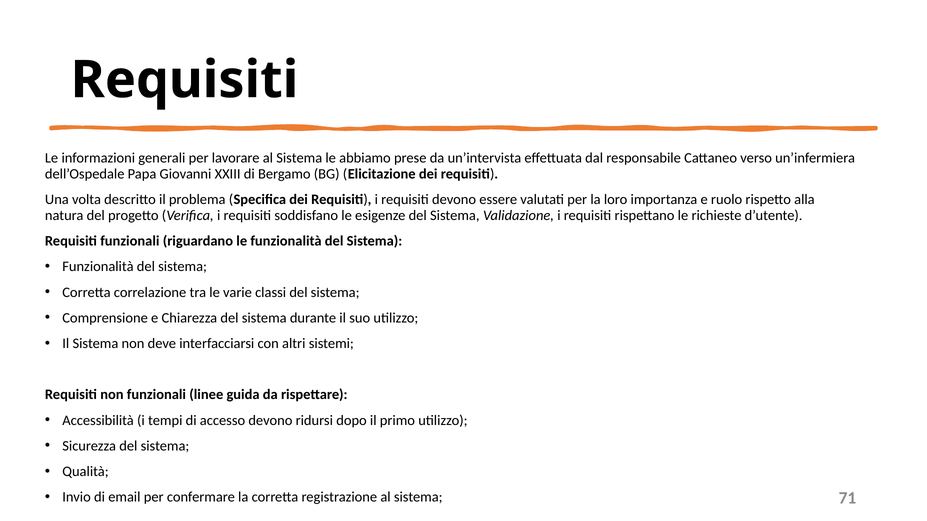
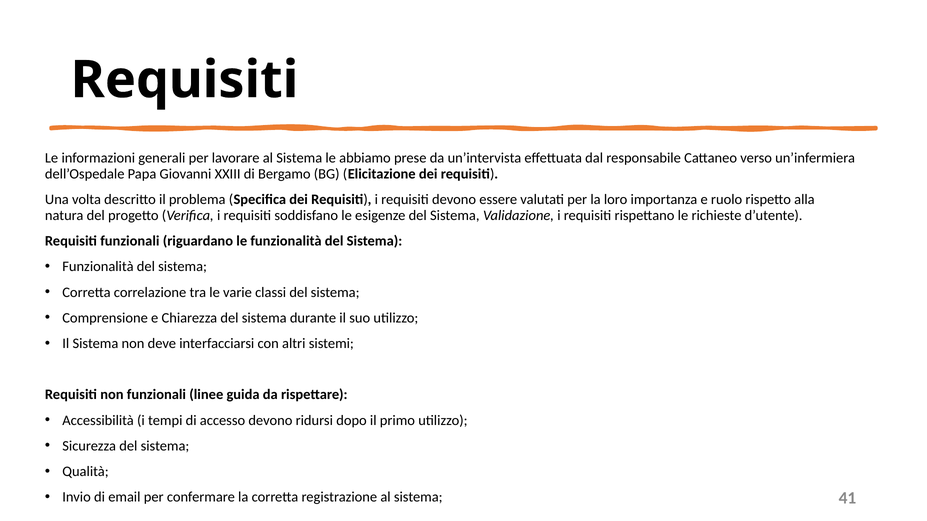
71: 71 -> 41
